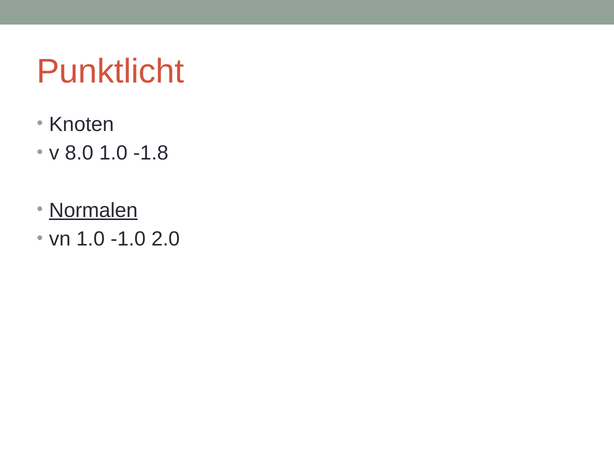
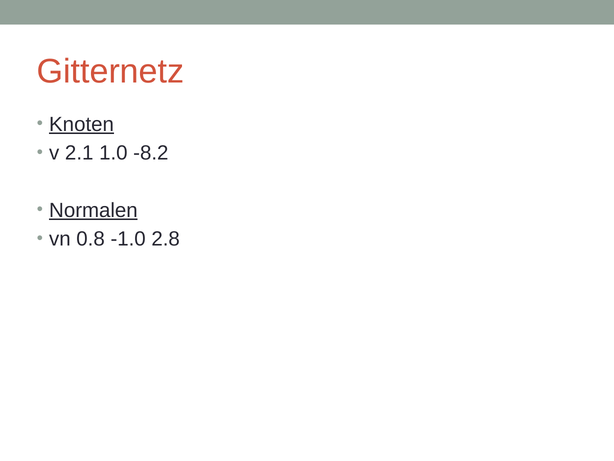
Punktlicht: Punktlicht -> Gitternetz
Knoten underline: none -> present
8.0: 8.0 -> 2.1
-1.8: -1.8 -> -8.2
vn 1.0: 1.0 -> 0.8
2.0: 2.0 -> 2.8
